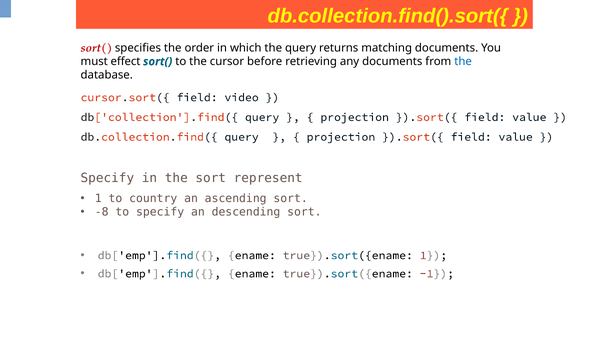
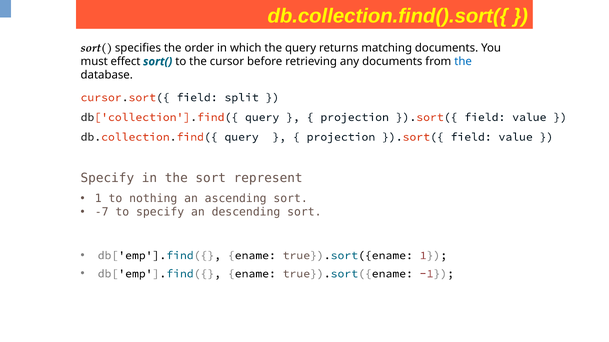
sort( at (96, 48) colour: red -> black
video: video -> split
country: country -> nothing
-8: -8 -> -7
